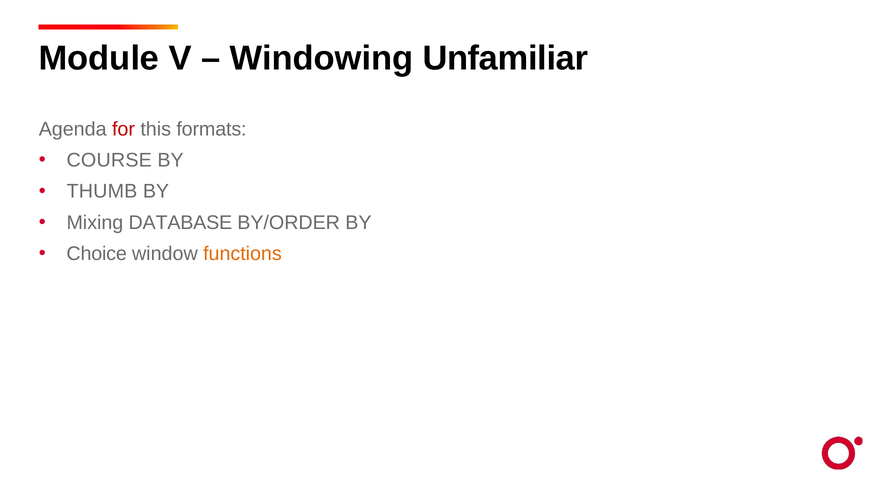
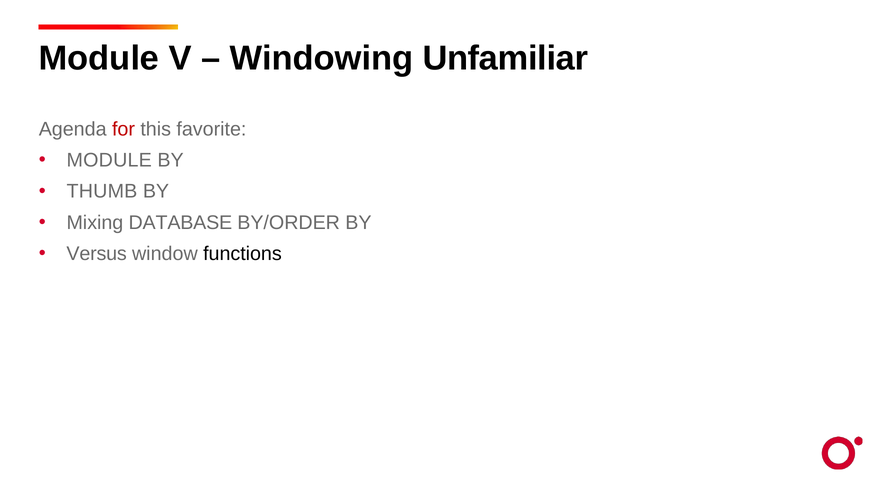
formats: formats -> favorite
COURSE at (109, 160): COURSE -> MODULE
Choice: Choice -> Versus
functions colour: orange -> black
